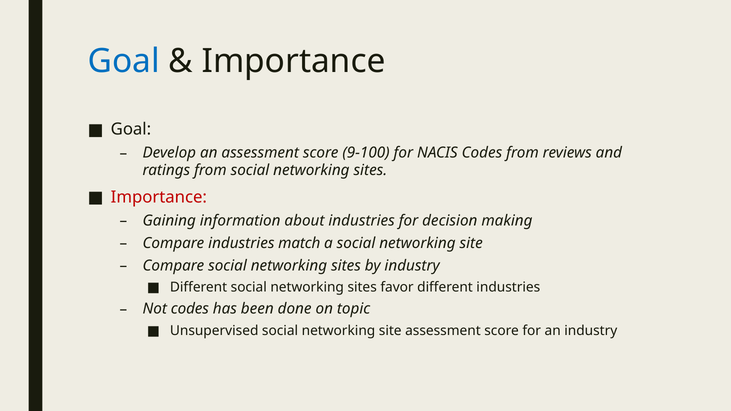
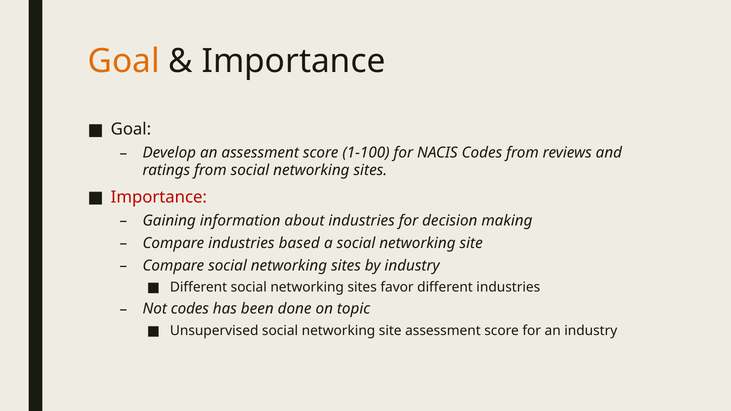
Goal at (124, 61) colour: blue -> orange
9-100: 9-100 -> 1-100
match: match -> based
